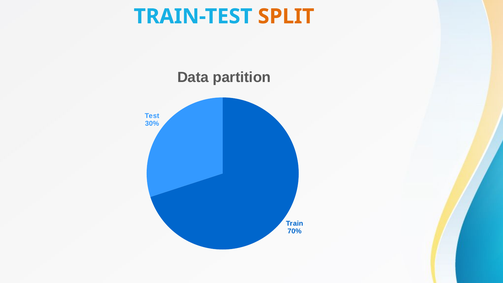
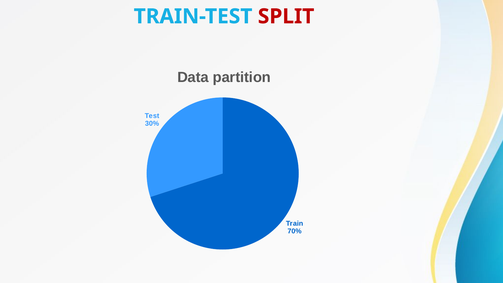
SPLIT colour: orange -> red
